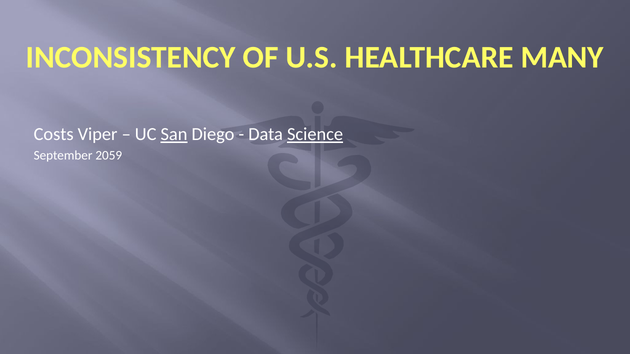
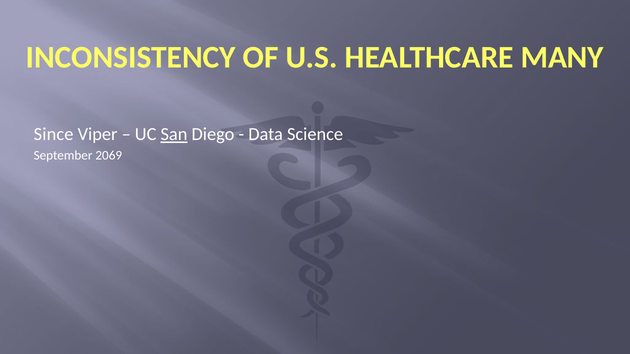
Costs: Costs -> Since
Science underline: present -> none
2059: 2059 -> 2069
